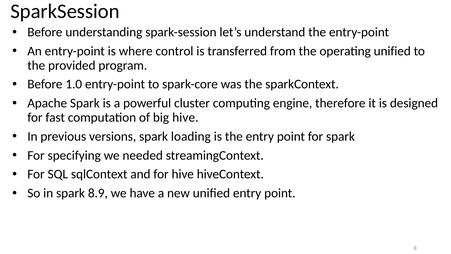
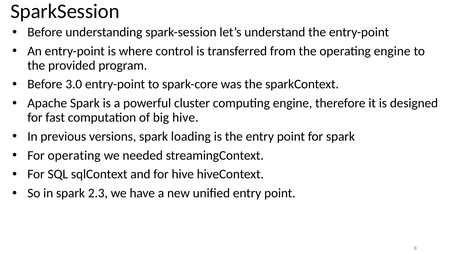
operating unified: unified -> engine
1.0: 1.0 -> 3.0
For specifying: specifying -> operating
8.9: 8.9 -> 2.3
